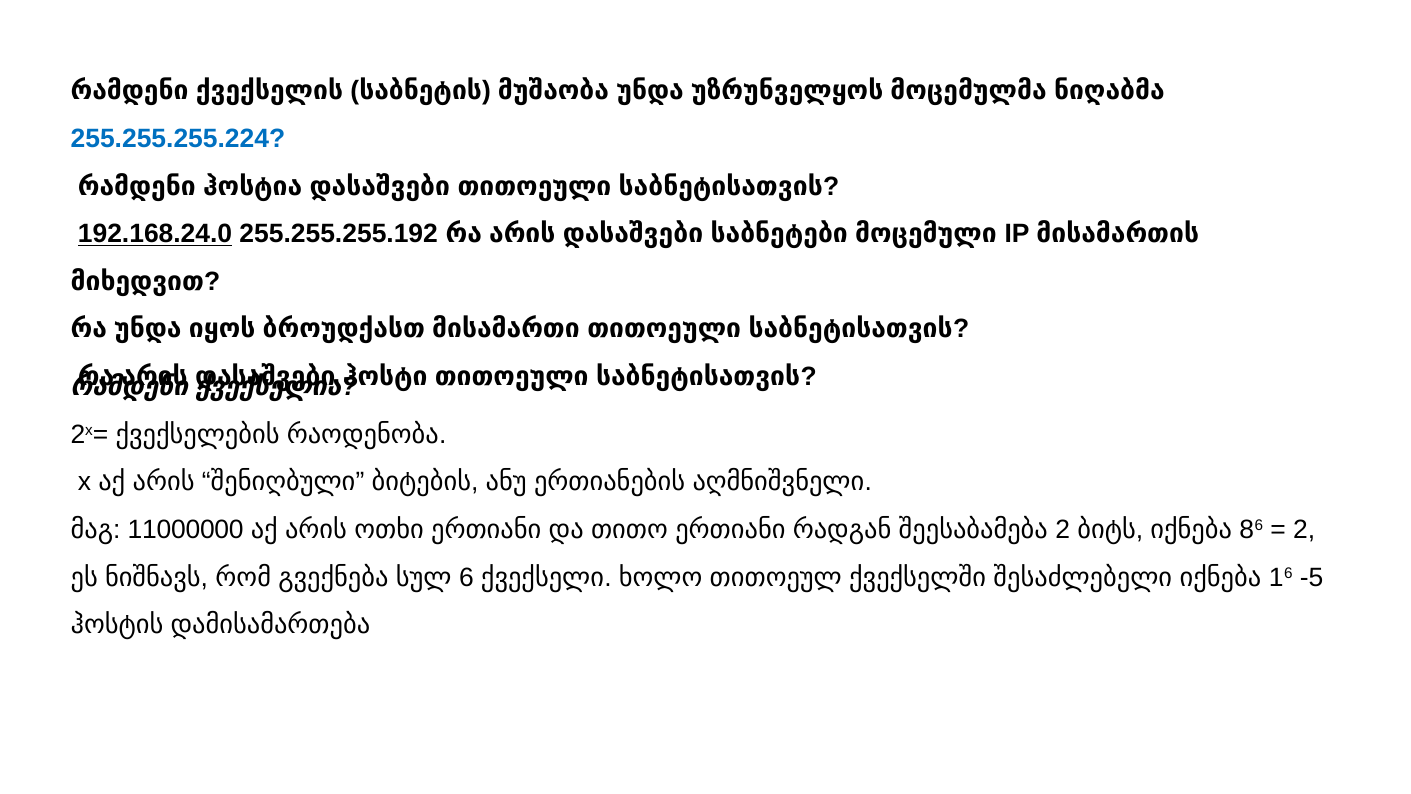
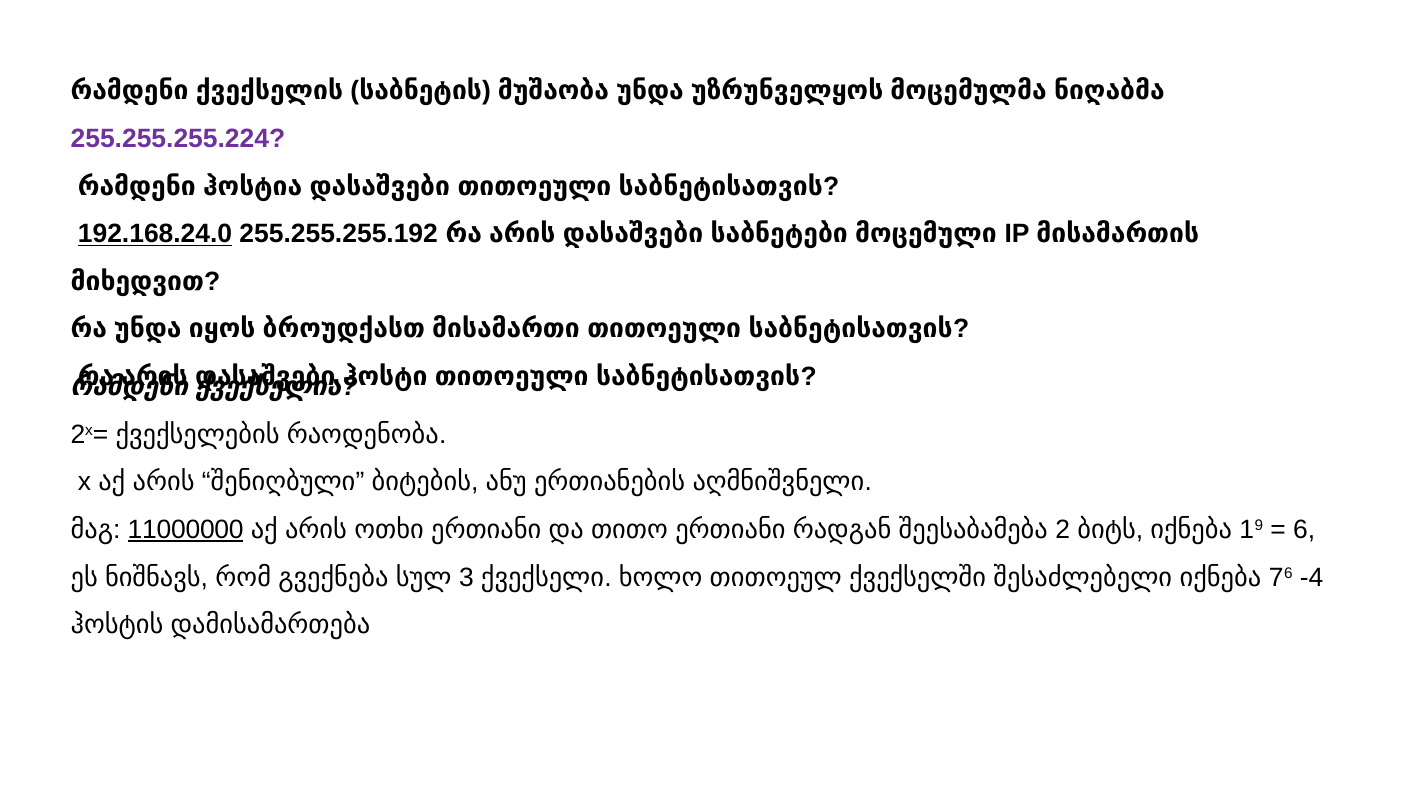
255.255.255.224 colour: blue -> purple
11000000 underline: none -> present
8: 8 -> 1
ბიტს იქნება 6: 6 -> 9
2 at (1304, 529): 2 -> 6
6 at (466, 577): 6 -> 3
1: 1 -> 7
-5: -5 -> -4
